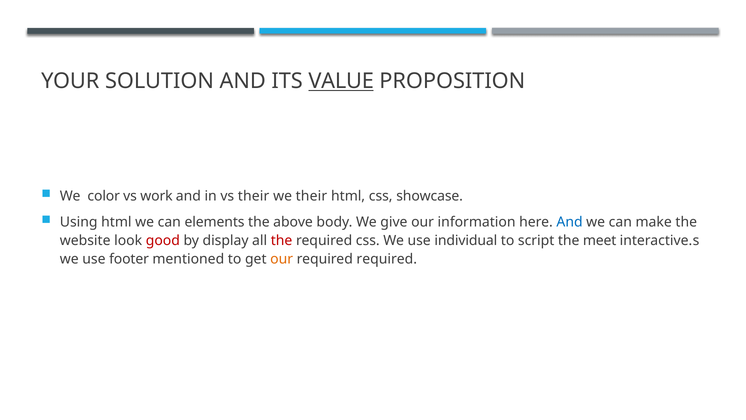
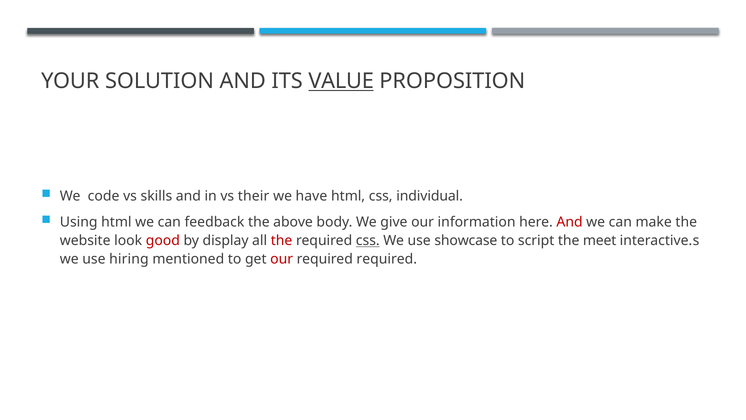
color: color -> code
work: work -> skills
we their: their -> have
showcase: showcase -> individual
elements: elements -> feedback
And at (570, 222) colour: blue -> red
css at (368, 241) underline: none -> present
individual: individual -> showcase
footer: footer -> hiring
our at (282, 259) colour: orange -> red
